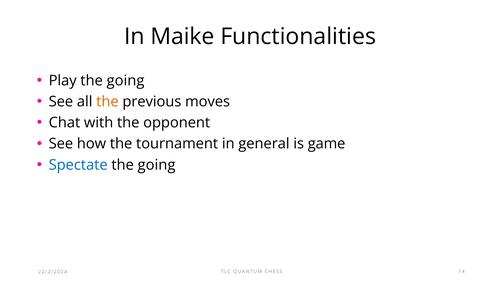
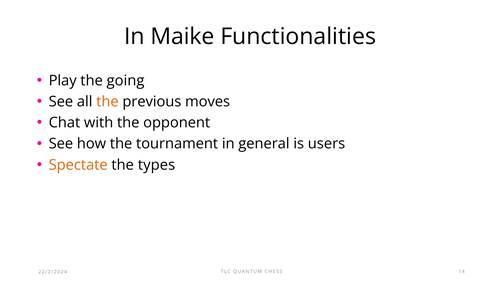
game: game -> users
Spectate colour: blue -> orange
going at (157, 165): going -> types
